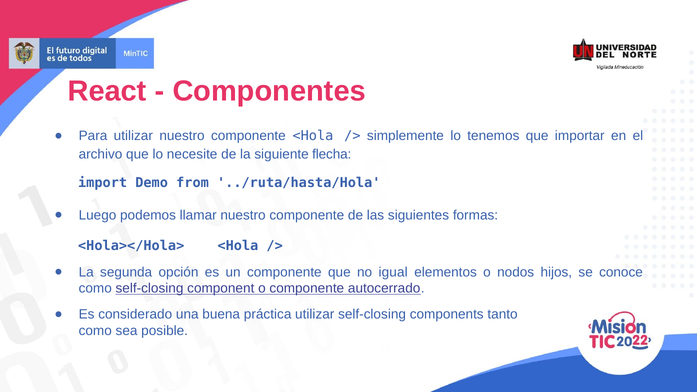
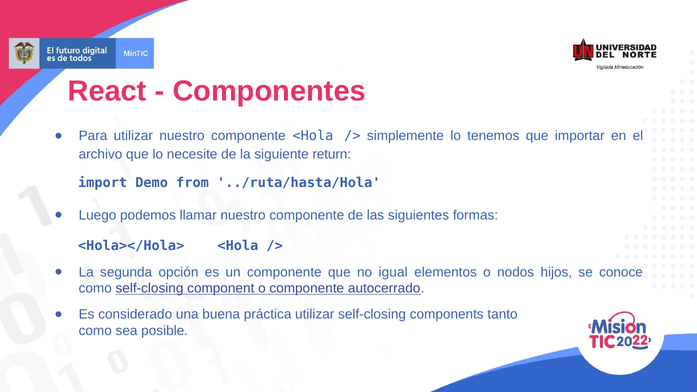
flecha: flecha -> return
